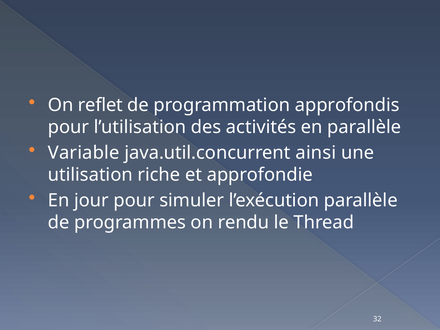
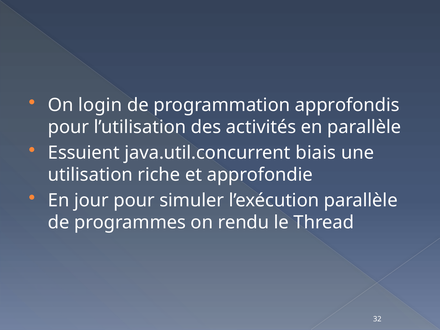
reflet: reflet -> login
Variable: Variable -> Essuient
ainsi: ainsi -> biais
